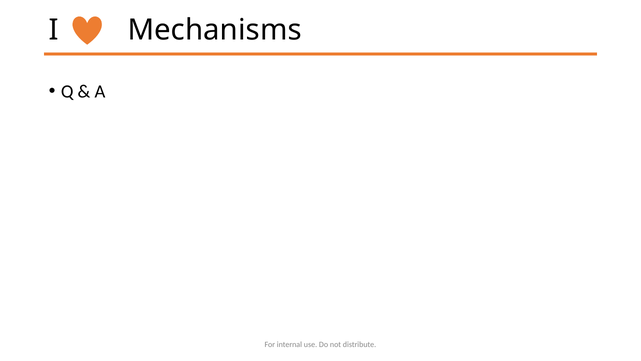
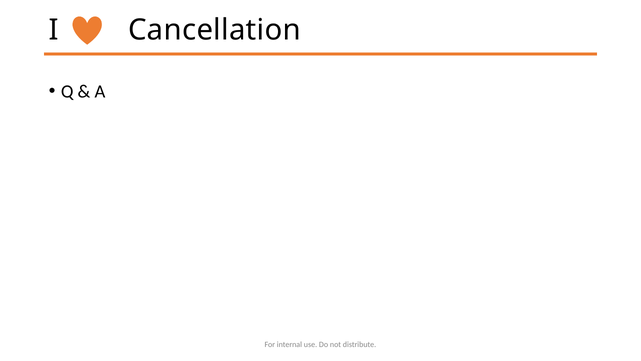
Mechanisms: Mechanisms -> Cancellation
